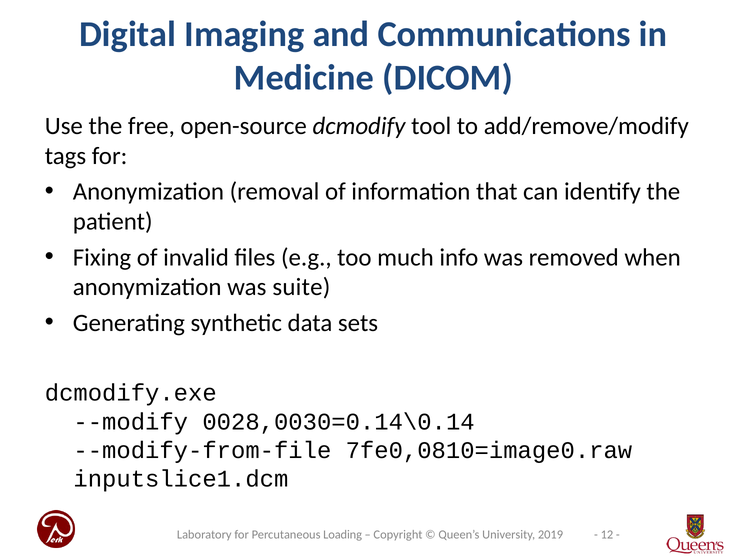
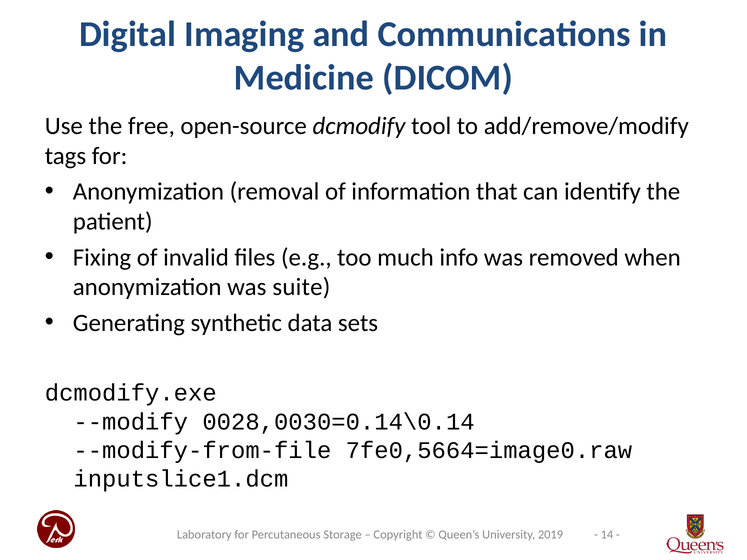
7fe0,0810=image0.raw: 7fe0,0810=image0.raw -> 7fe0,5664=image0.raw
12: 12 -> 14
Loading: Loading -> Storage
